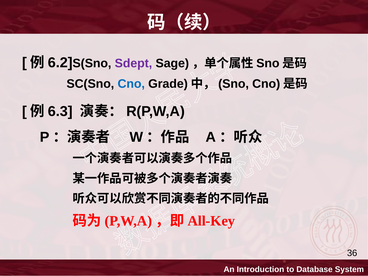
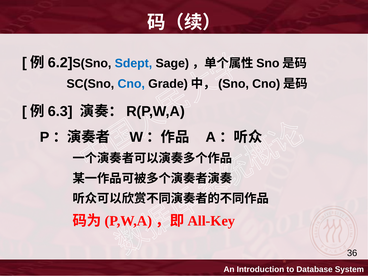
Sdept colour: purple -> blue
